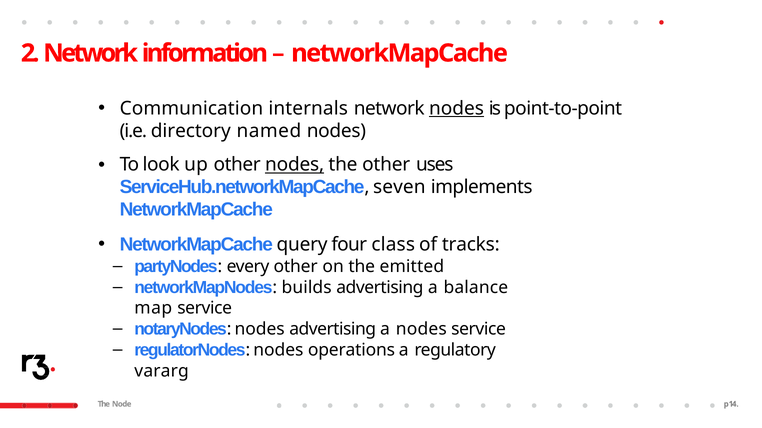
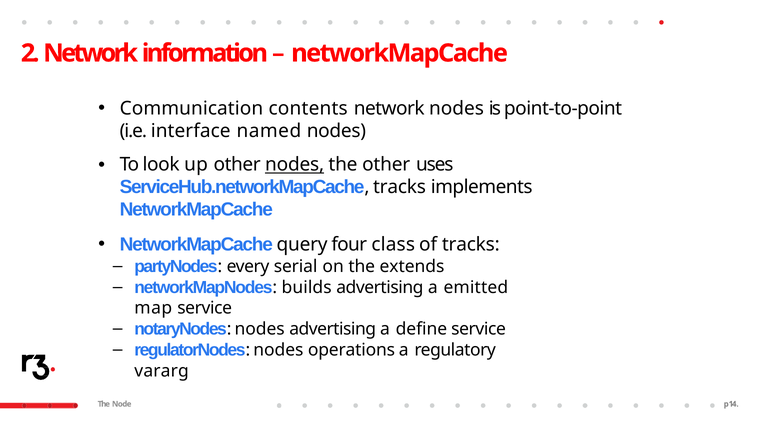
internals: internals -> contents
nodes at (456, 108) underline: present -> none
directory: directory -> interface
seven at (399, 187): seven -> tracks
every other: other -> serial
emitted: emitted -> extends
balance: balance -> emitted
a nodes: nodes -> define
